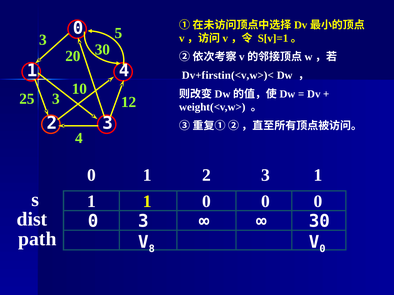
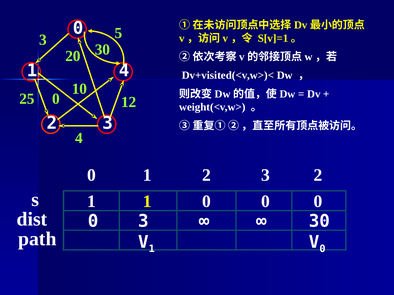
Dv+firstin(<v,w>)<: Dv+firstin(<v,w>)< -> Dv+visited(<v,w>)<
25 3: 3 -> 0
3 1: 1 -> 2
8 at (152, 249): 8 -> 1
